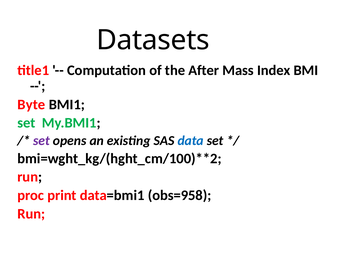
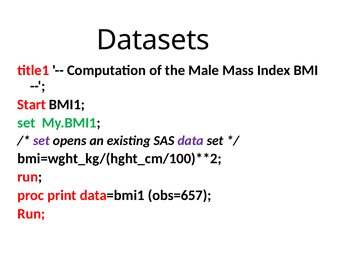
After: After -> Male
Byte: Byte -> Start
data colour: blue -> purple
obs=958: obs=958 -> obs=657
